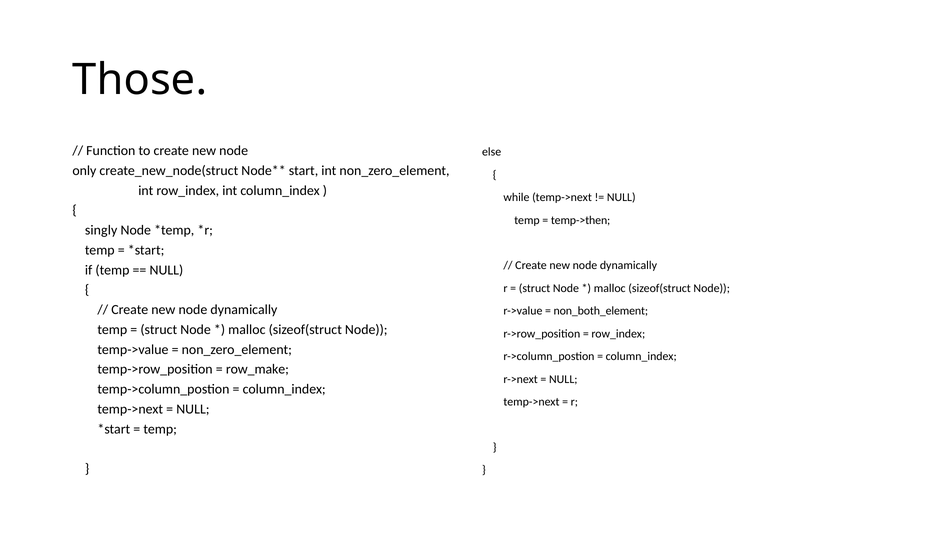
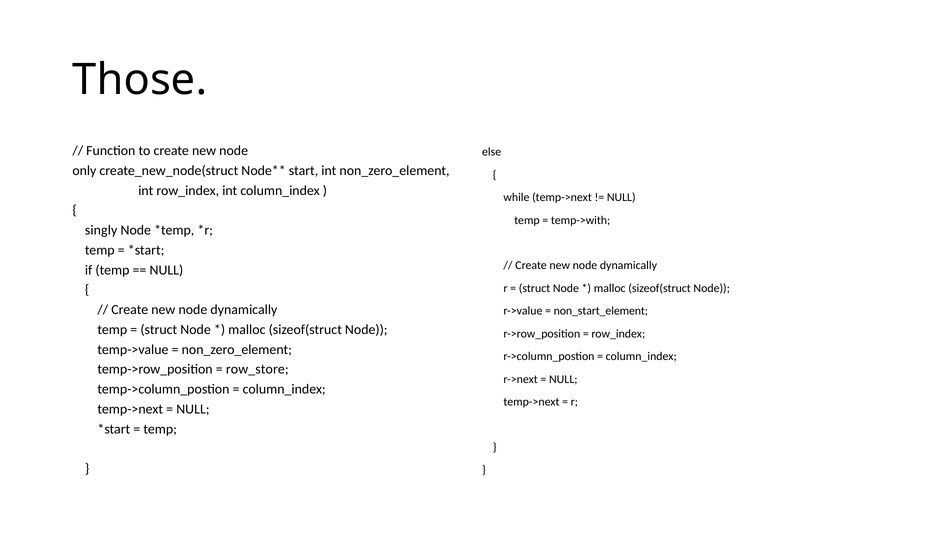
temp->then: temp->then -> temp->with
non_both_element: non_both_element -> non_start_element
row_make: row_make -> row_store
